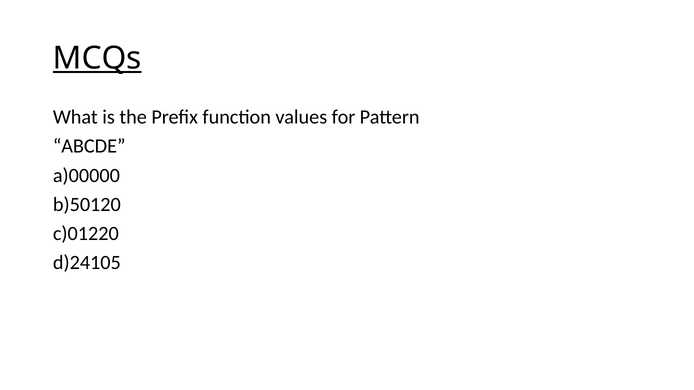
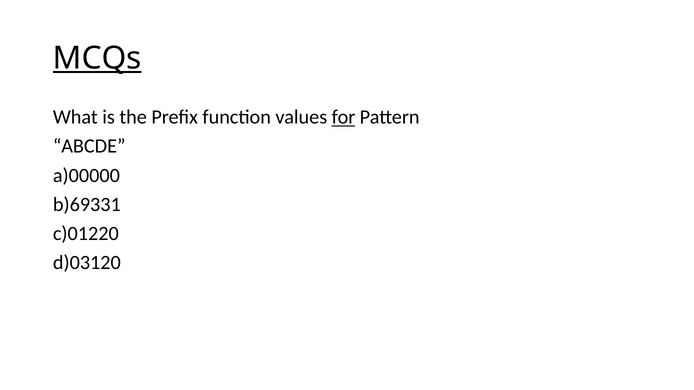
for underline: none -> present
b)50120: b)50120 -> b)69331
d)24105: d)24105 -> d)03120
